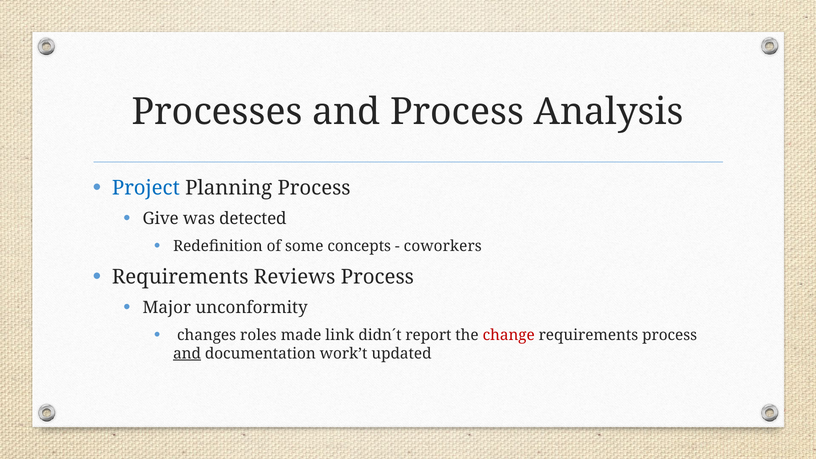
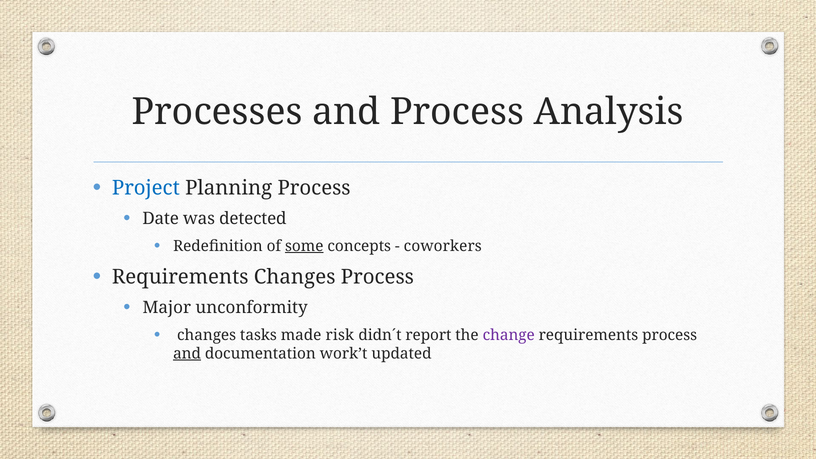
Give: Give -> Date
some underline: none -> present
Requirements Reviews: Reviews -> Changes
roles: roles -> tasks
link: link -> risk
change colour: red -> purple
